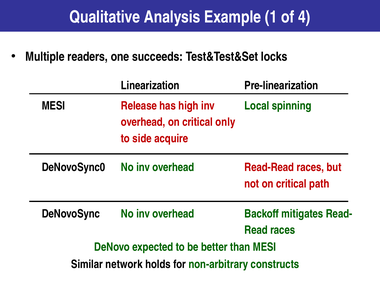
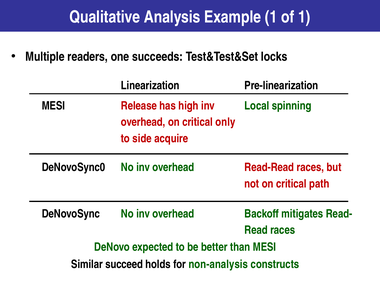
of 4: 4 -> 1
network: network -> succeed
non-arbitrary: non-arbitrary -> non-analysis
